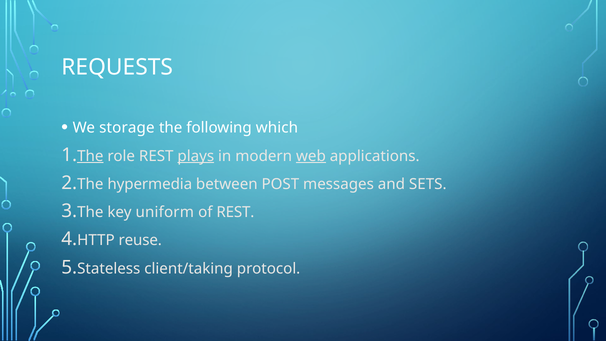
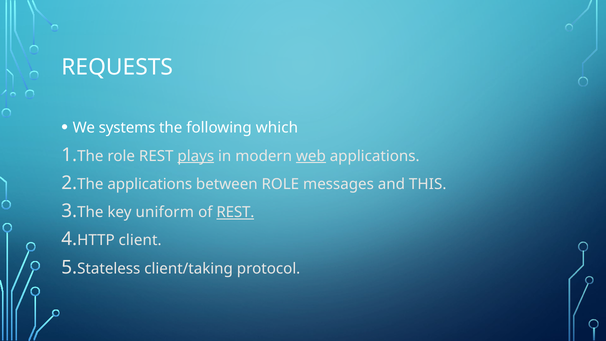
storage: storage -> systems
The at (90, 156) underline: present -> none
The hypermedia: hypermedia -> applications
between POST: POST -> ROLE
SETS: SETS -> THIS
REST at (235, 212) underline: none -> present
reuse: reuse -> client
